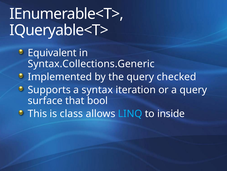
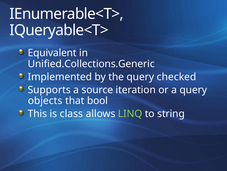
Syntax.Collections.Generic: Syntax.Collections.Generic -> Unified.Collections.Generic
syntax: syntax -> source
surface: surface -> objects
LINQ colour: light blue -> light green
inside: inside -> string
